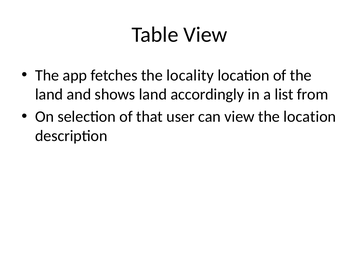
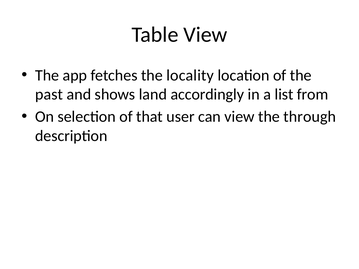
land at (49, 94): land -> past
the location: location -> through
